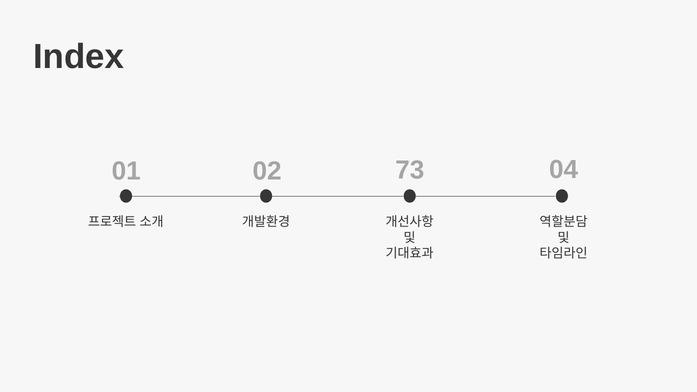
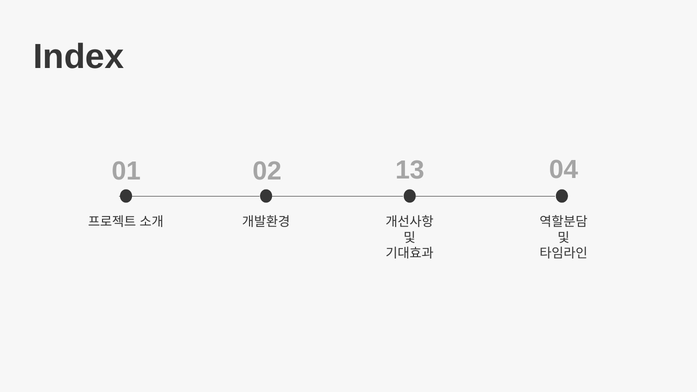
73: 73 -> 13
